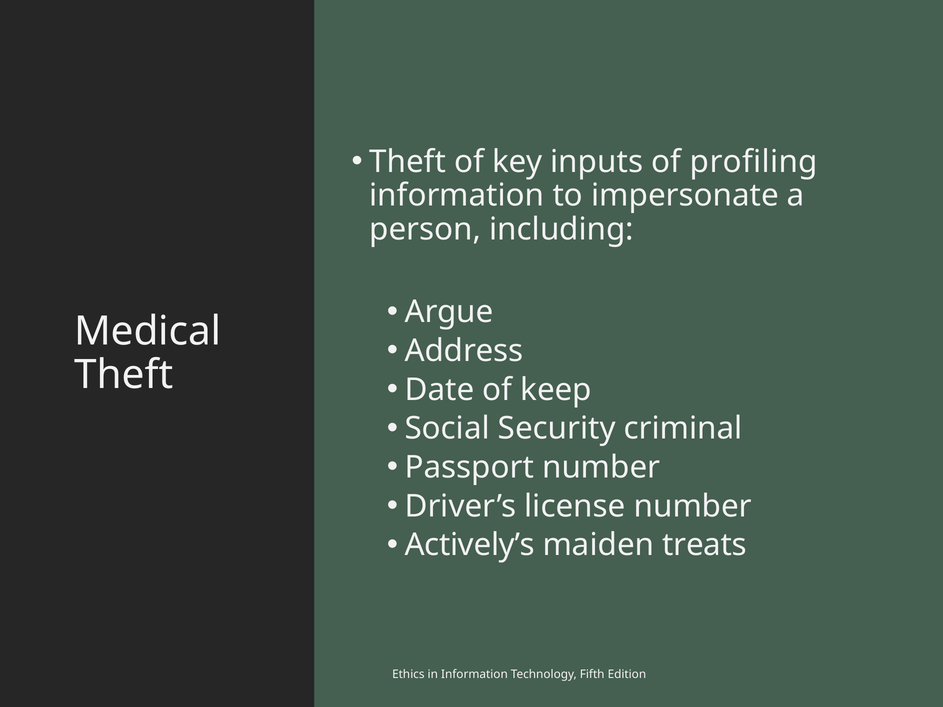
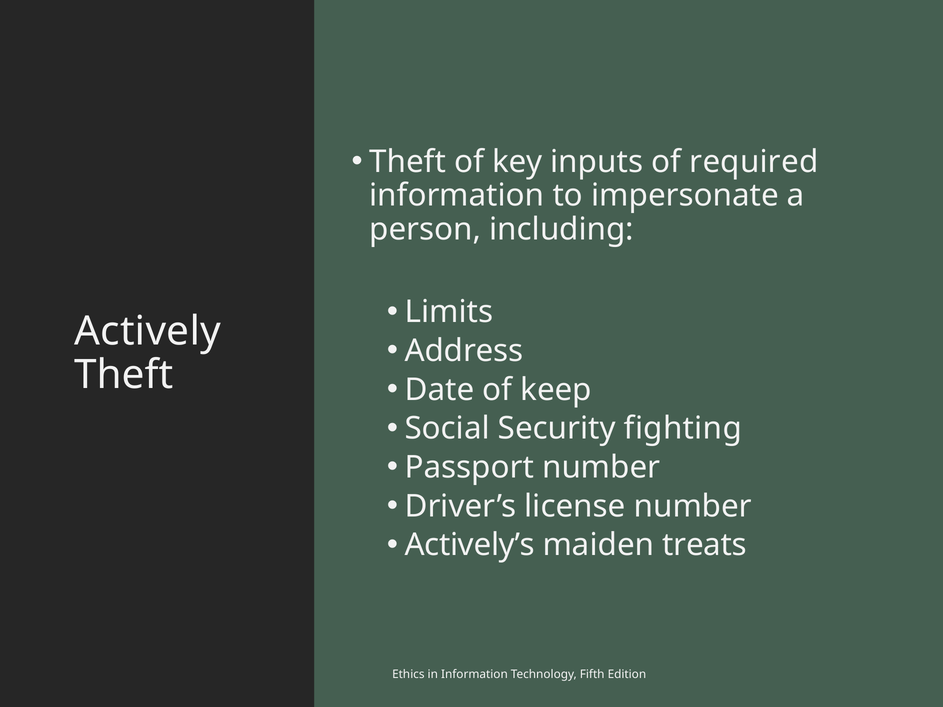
profiling: profiling -> required
Argue: Argue -> Limits
Medical: Medical -> Actively
criminal: criminal -> fighting
